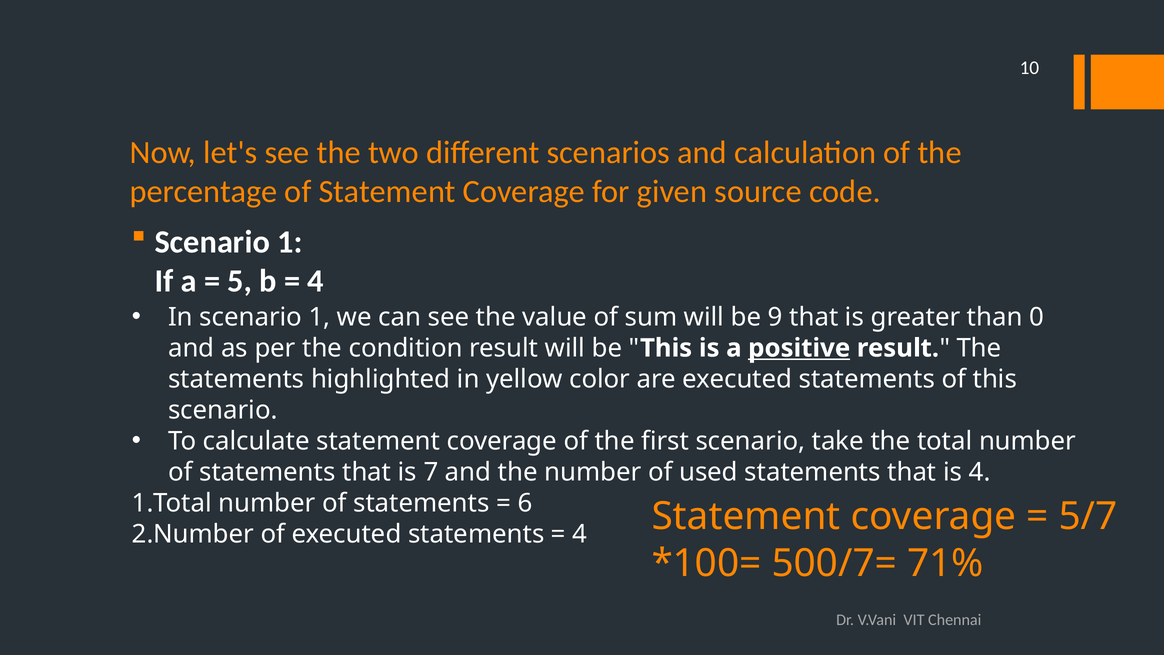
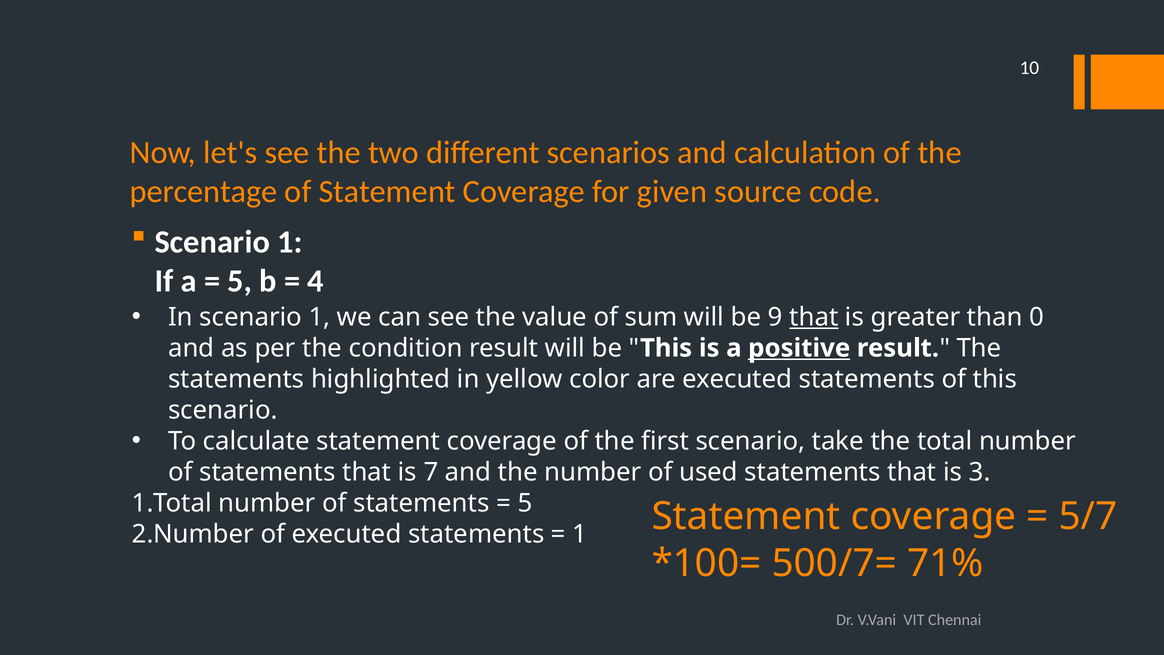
that at (814, 317) underline: none -> present
is 4: 4 -> 3
6 at (525, 503): 6 -> 5
4 at (580, 534): 4 -> 1
